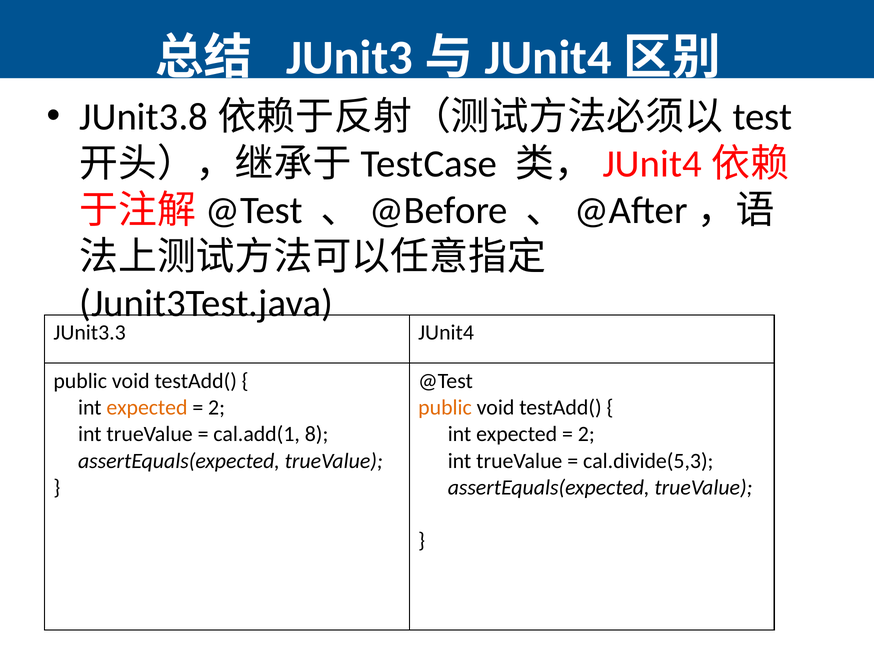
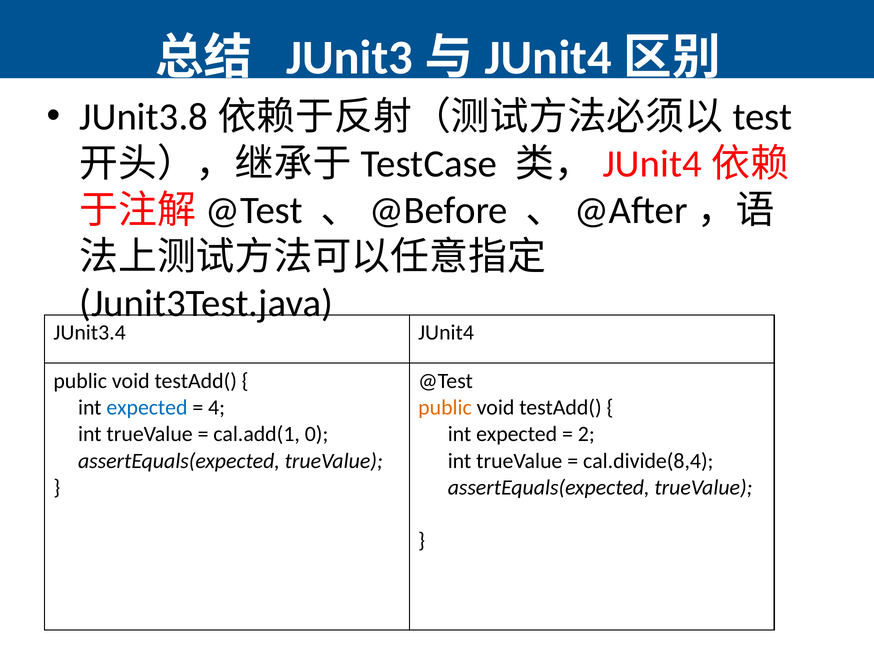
JUnit3.3: JUnit3.3 -> JUnit3.4
expected at (147, 408) colour: orange -> blue
2 at (217, 408): 2 -> 4
8: 8 -> 0
cal.divide(5,3: cal.divide(5,3 -> cal.divide(8,4
